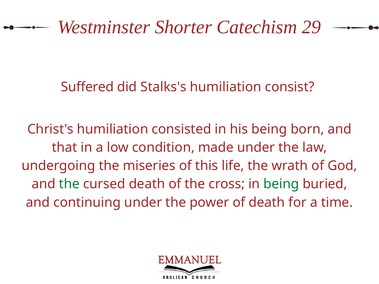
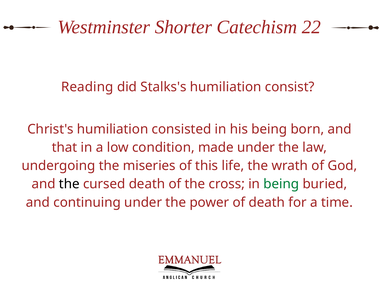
29: 29 -> 22
Suffered: Suffered -> Reading
the at (69, 184) colour: green -> black
